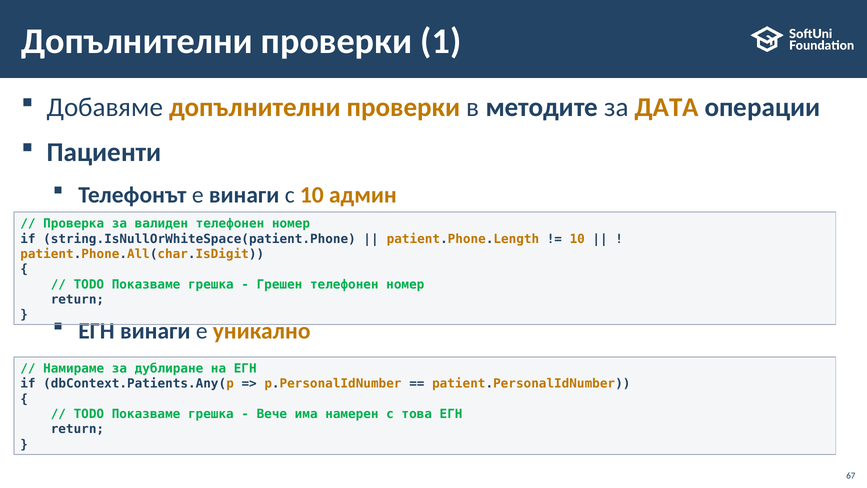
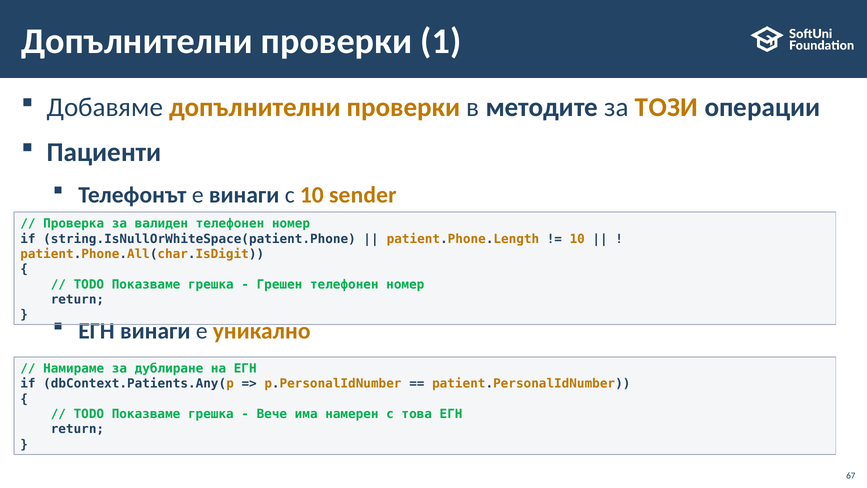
ДАТА: ДАТА -> ТОЗИ
админ: админ -> sender
